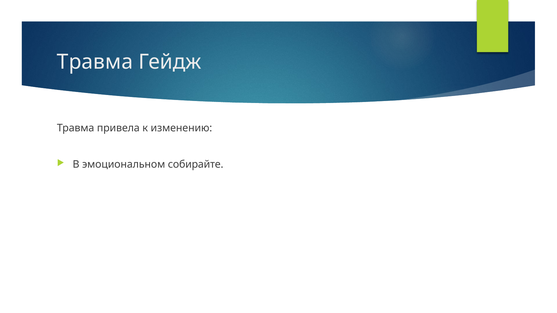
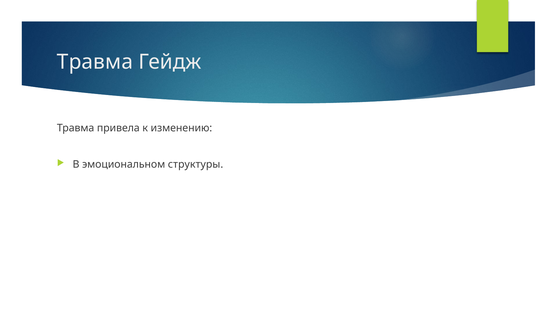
собирайте: собирайте -> структуры
